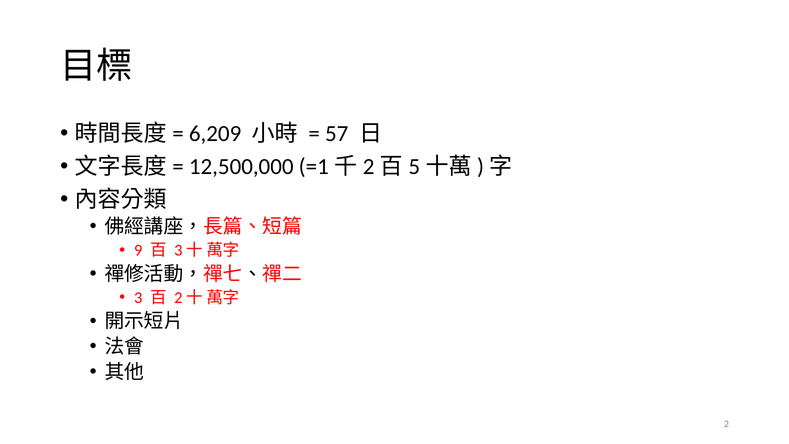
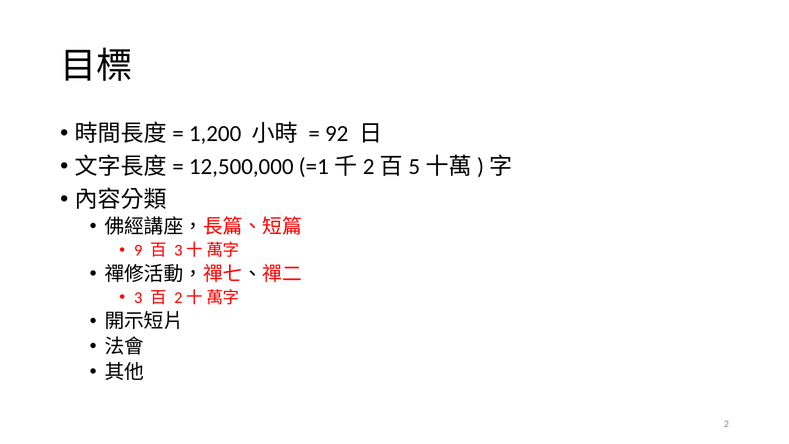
6,209: 6,209 -> 1,200
57: 57 -> 92
